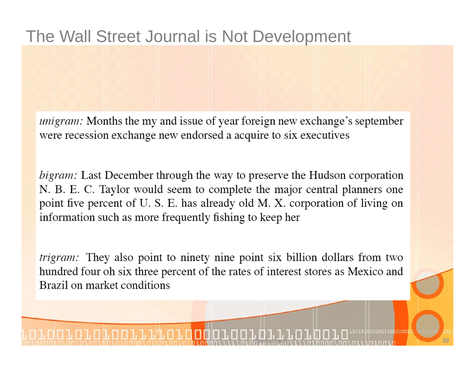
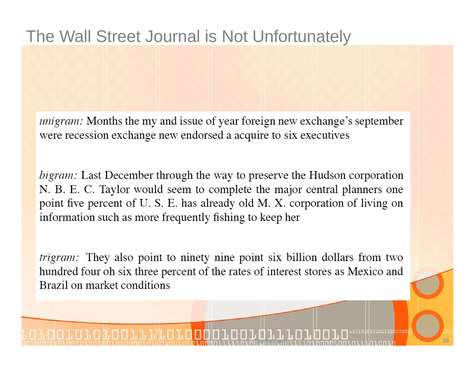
Development: Development -> Unfortunately
